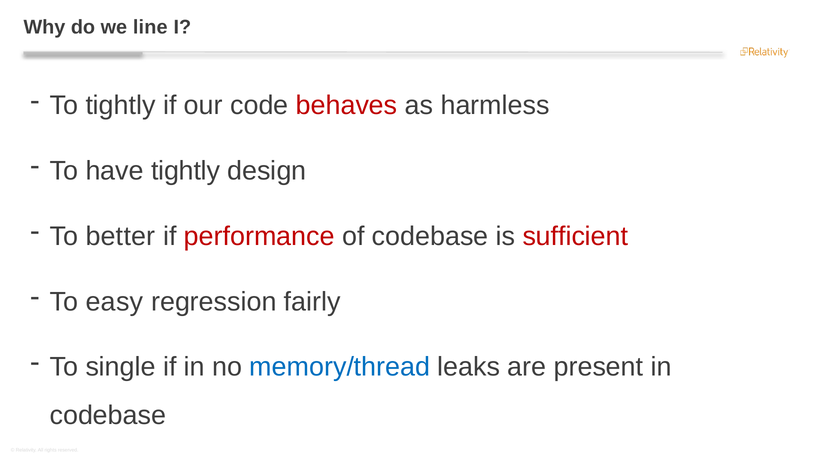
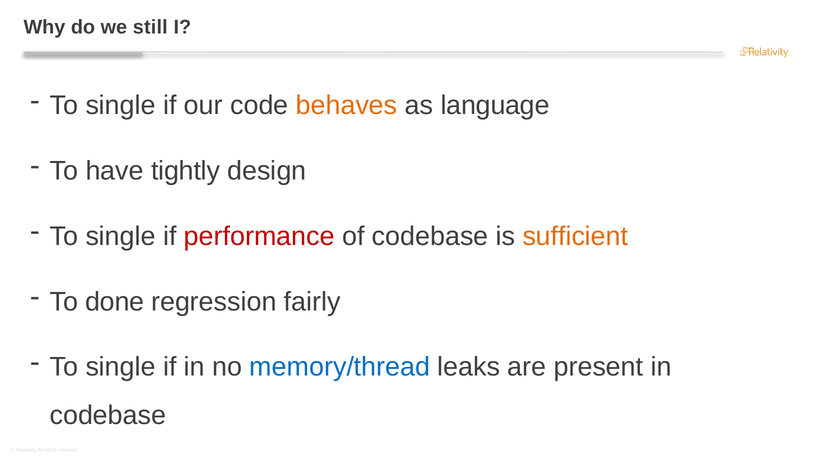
line: line -> still
tightly at (121, 105): tightly -> single
behaves colour: red -> orange
harmless: harmless -> language
better at (120, 236): better -> single
sufficient colour: red -> orange
easy: easy -> done
